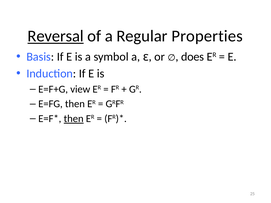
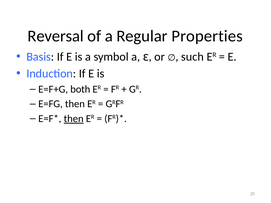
Reversal underline: present -> none
does: does -> such
view: view -> both
